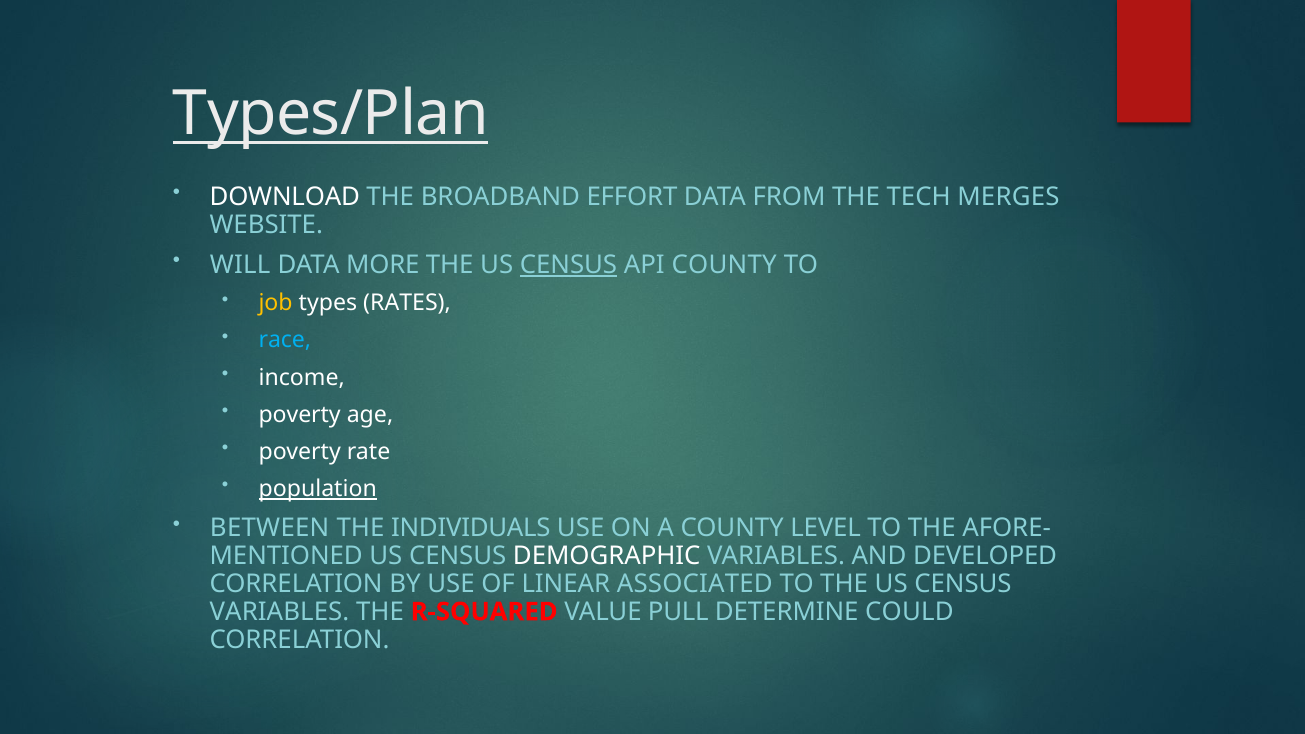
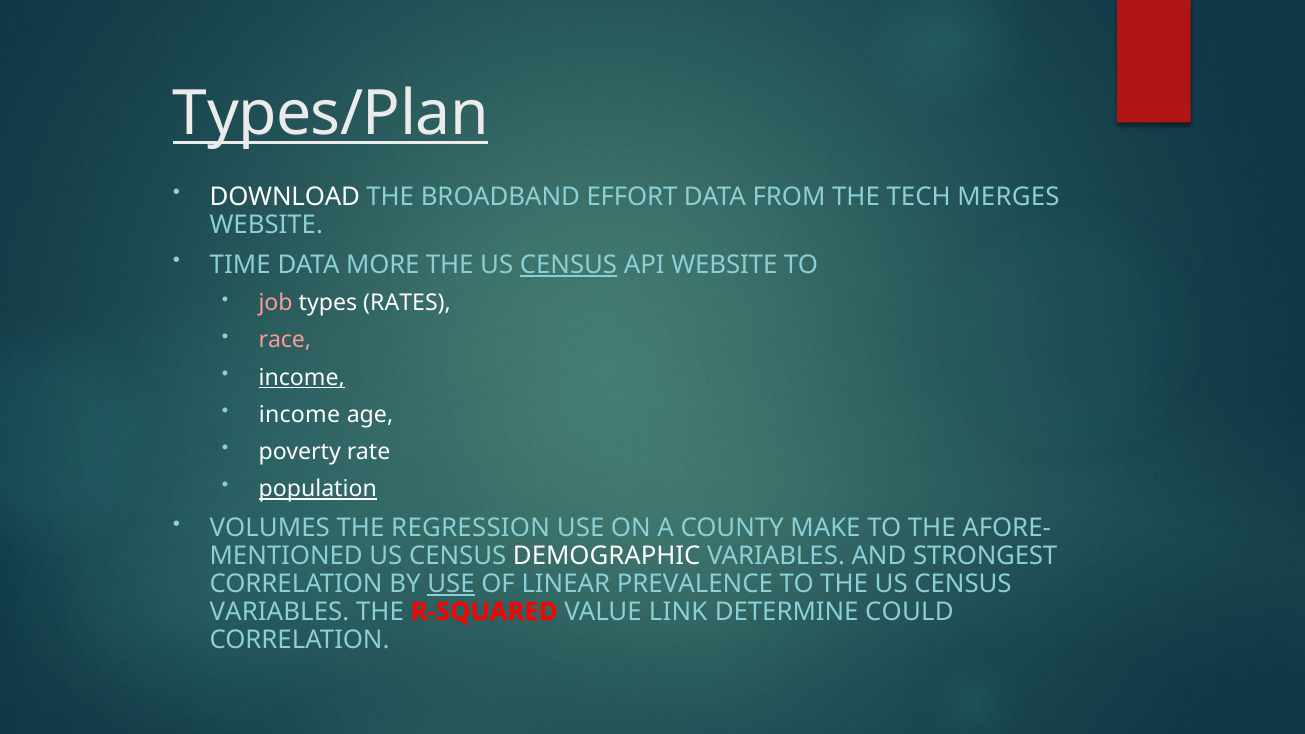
WILL: WILL -> TIME
API COUNTY: COUNTY -> WEBSITE
job colour: yellow -> pink
race colour: light blue -> pink
income at (302, 378) underline: none -> present
poverty at (300, 415): poverty -> income
BETWEEN: BETWEEN -> VOLUMES
INDIVIDUALS: INDIVIDUALS -> REGRESSION
LEVEL: LEVEL -> MAKE
DEVELOPED: DEVELOPED -> STRONGEST
USE at (451, 584) underline: none -> present
ASSOCIATED: ASSOCIATED -> PREVALENCE
PULL: PULL -> LINK
